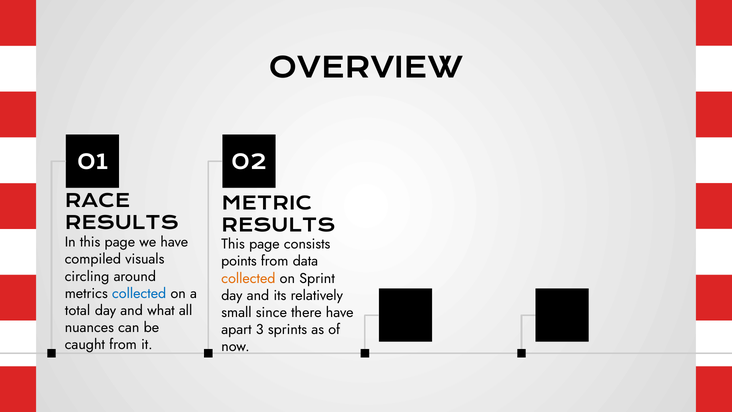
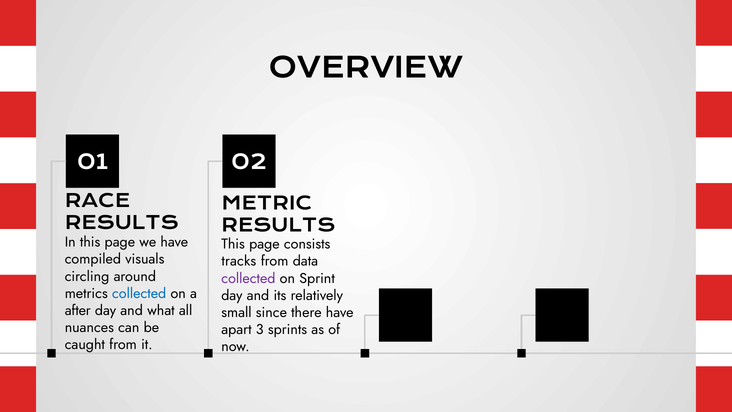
points: points -> tracks
collected at (248, 278) colour: orange -> purple
total: total -> after
